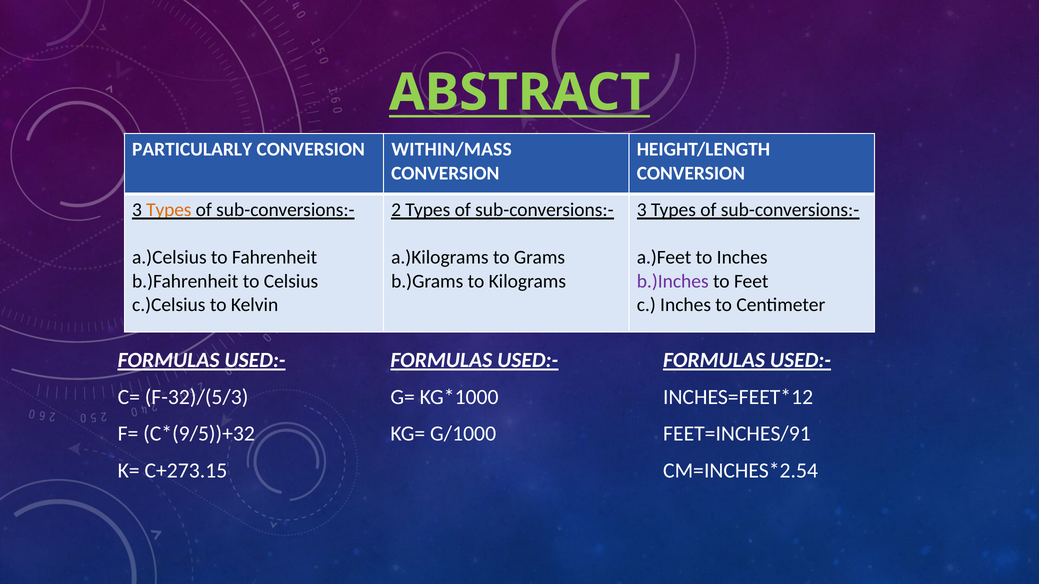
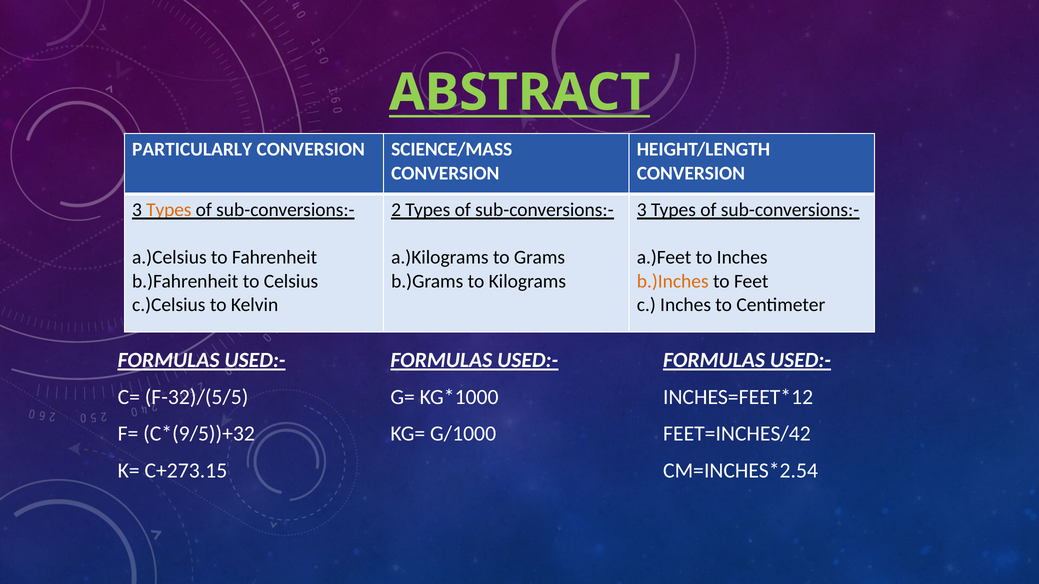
WITHIN/MASS: WITHIN/MASS -> SCIENCE/MASS
b.)Inches colour: purple -> orange
F-32)/(5/3: F-32)/(5/3 -> F-32)/(5/5
FEET=INCHES/91: FEET=INCHES/91 -> FEET=INCHES/42
